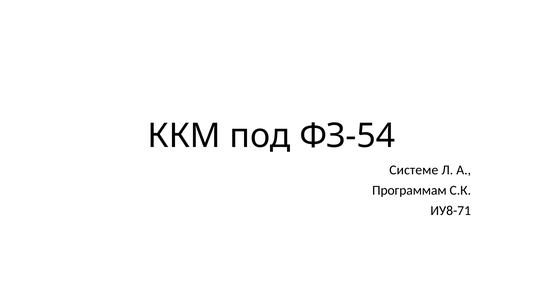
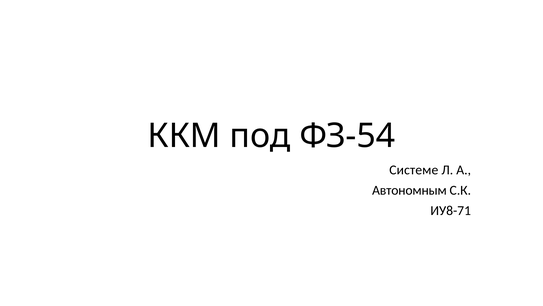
Программам: Программам -> Автономным
